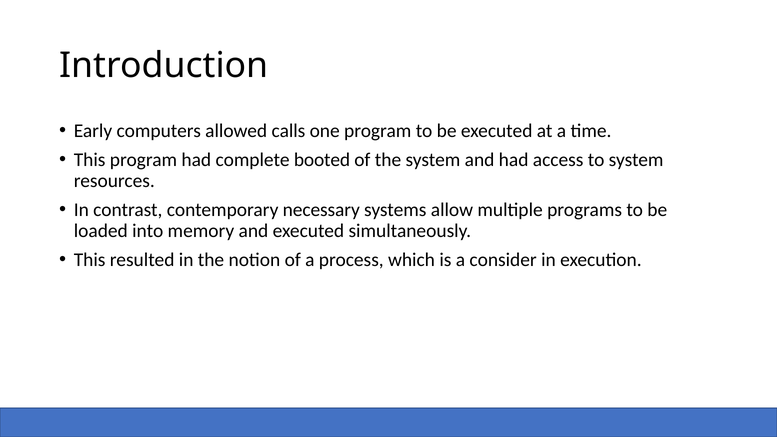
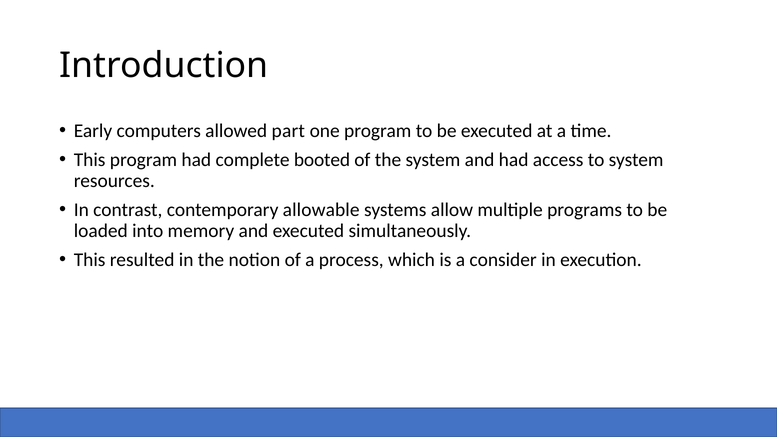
calls: calls -> part
necessary: necessary -> allowable
